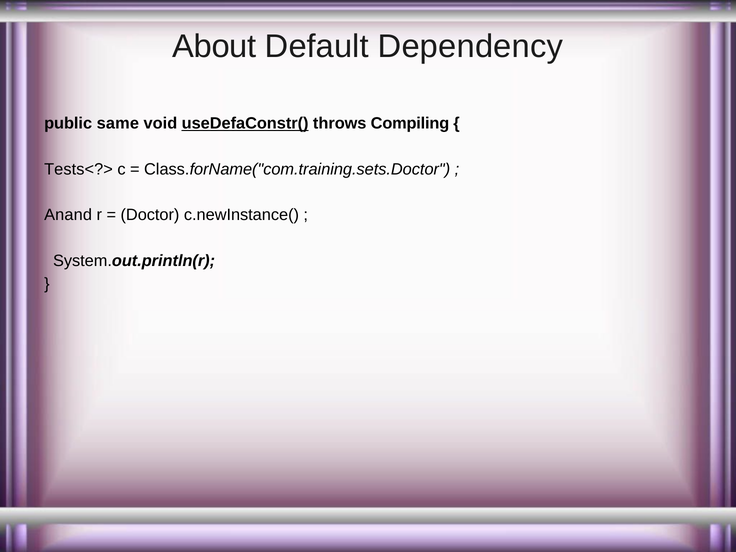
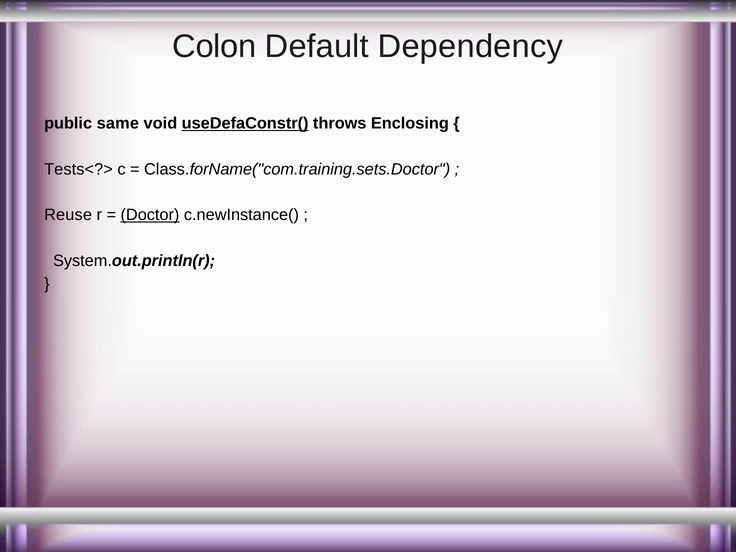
About: About -> Colon
Compiling: Compiling -> Enclosing
Anand: Anand -> Reuse
Doctor underline: none -> present
